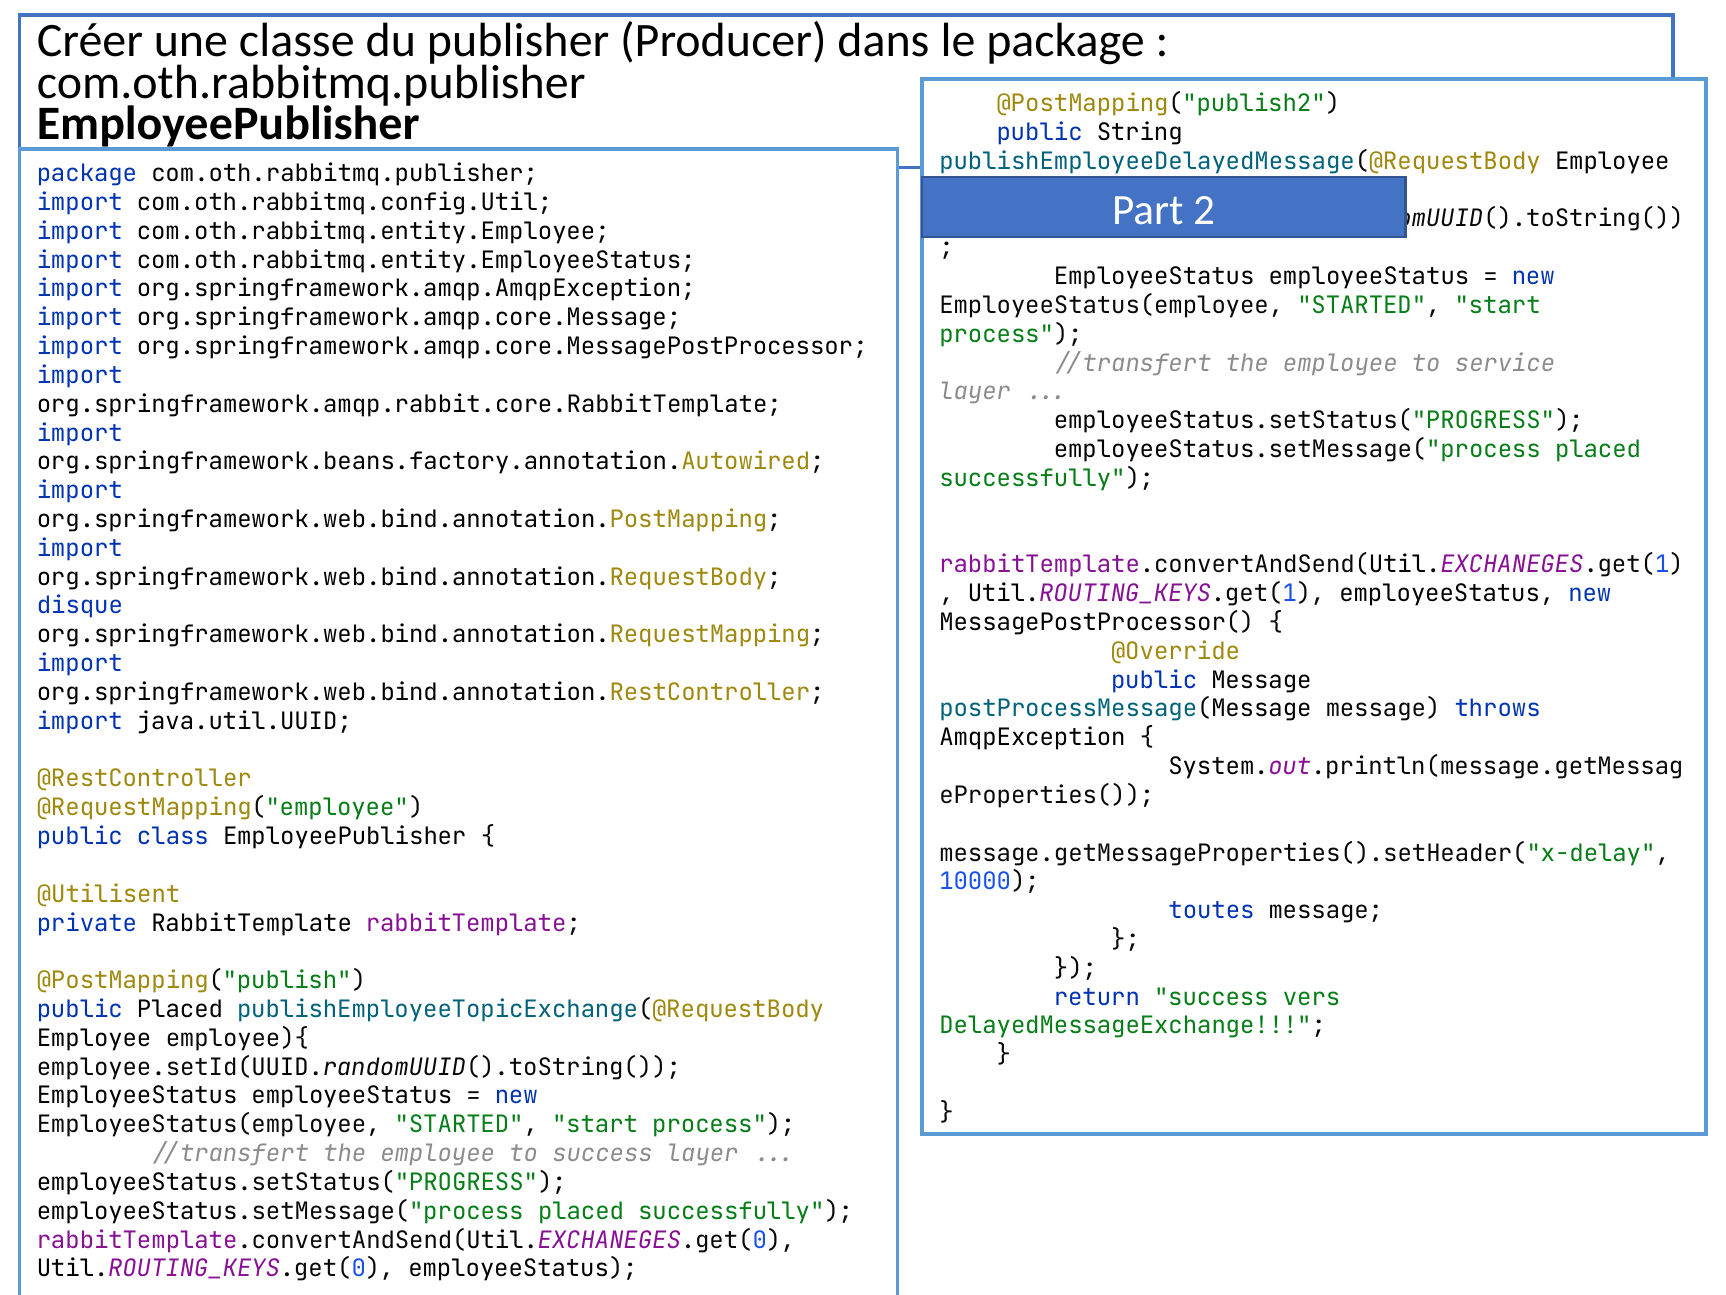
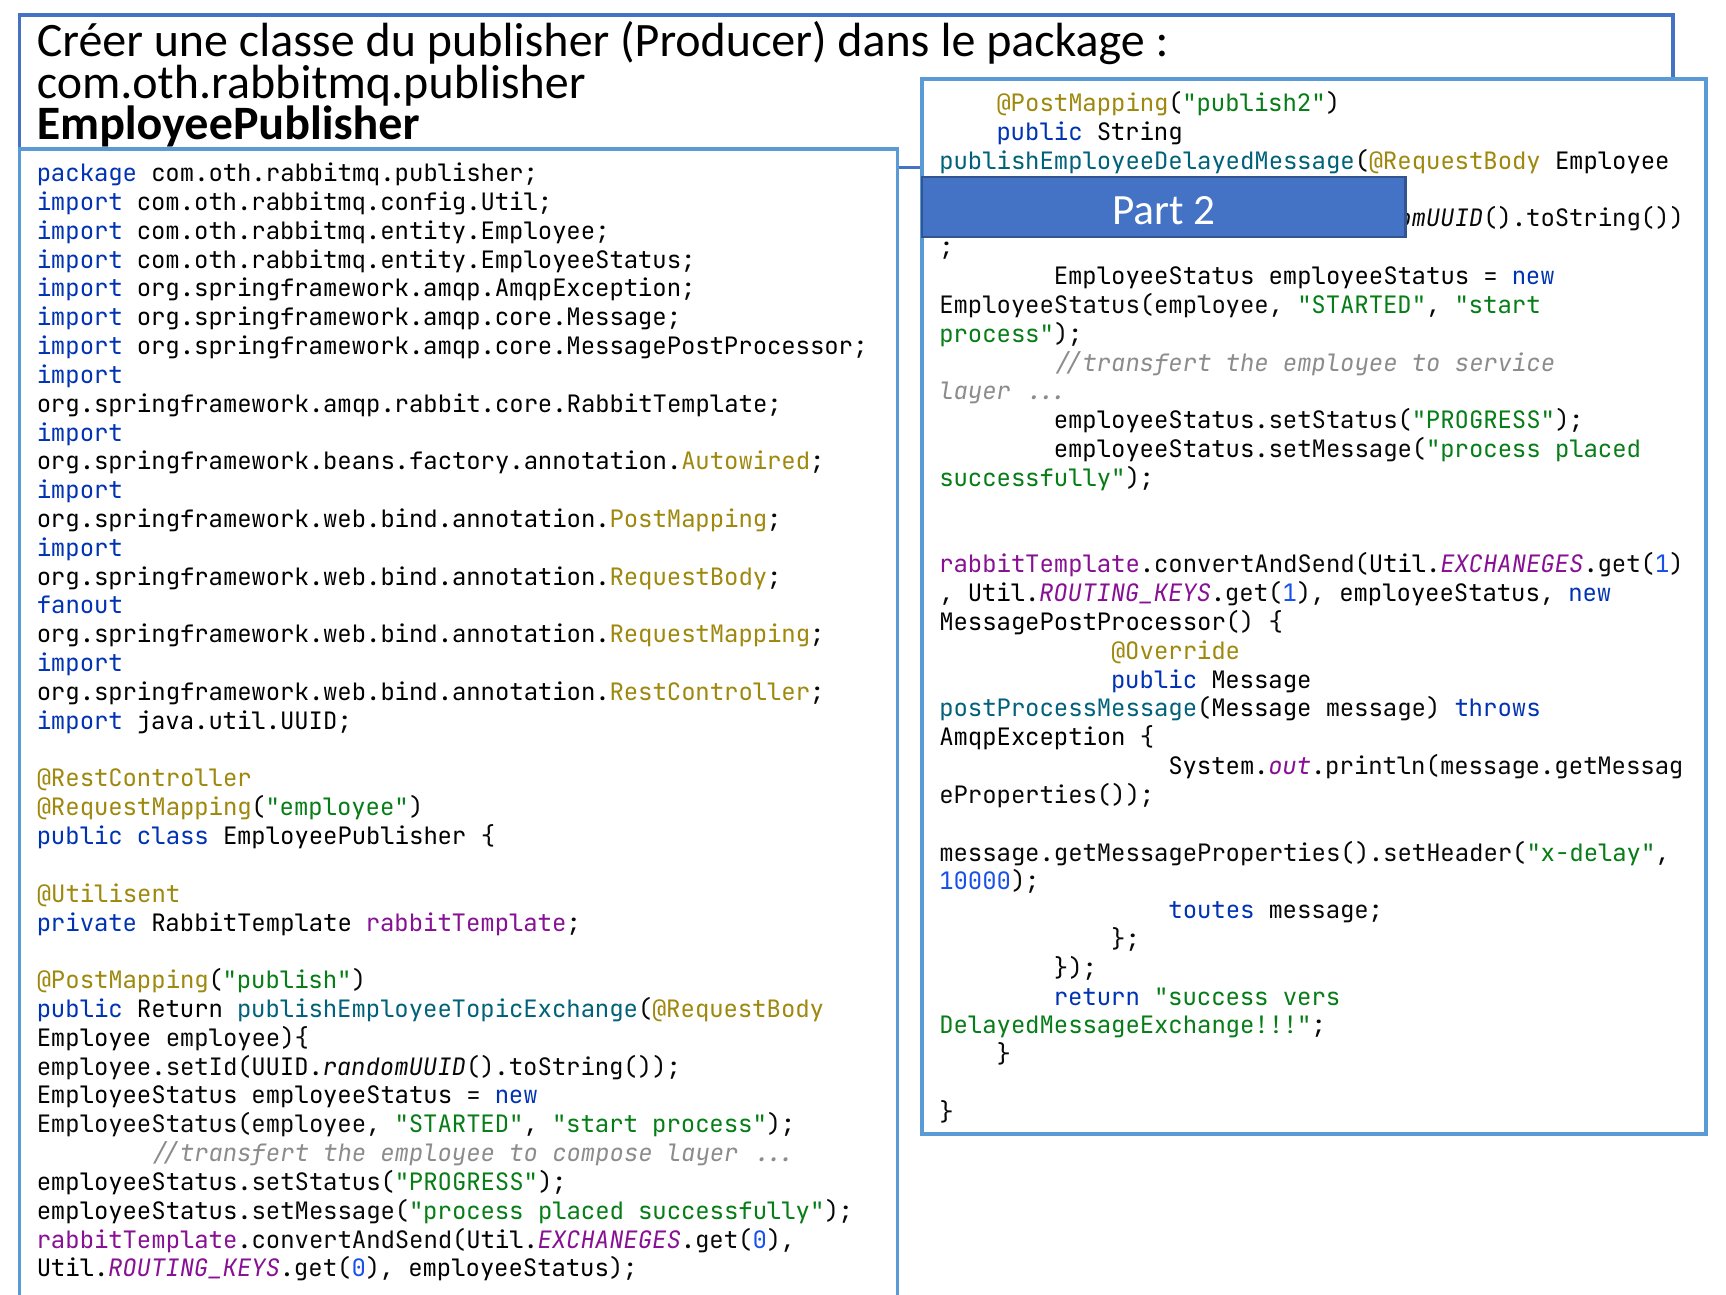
disque: disque -> fanout
public Placed: Placed -> Return
to success: success -> compose
